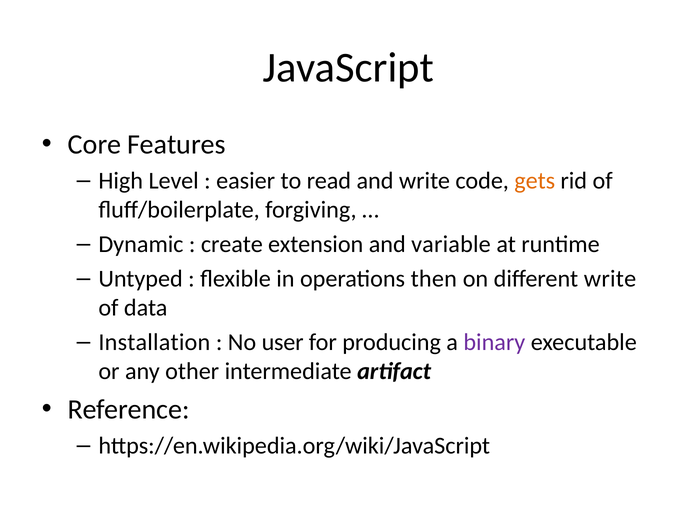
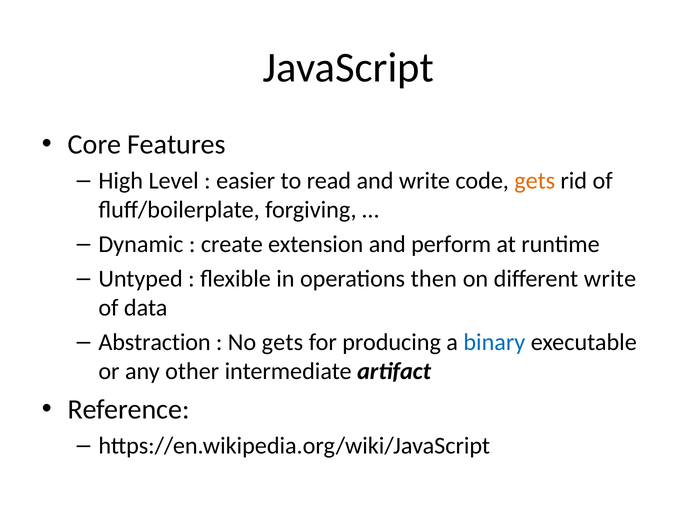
variable: variable -> perform
Installation: Installation -> Abstraction
No user: user -> gets
binary colour: purple -> blue
